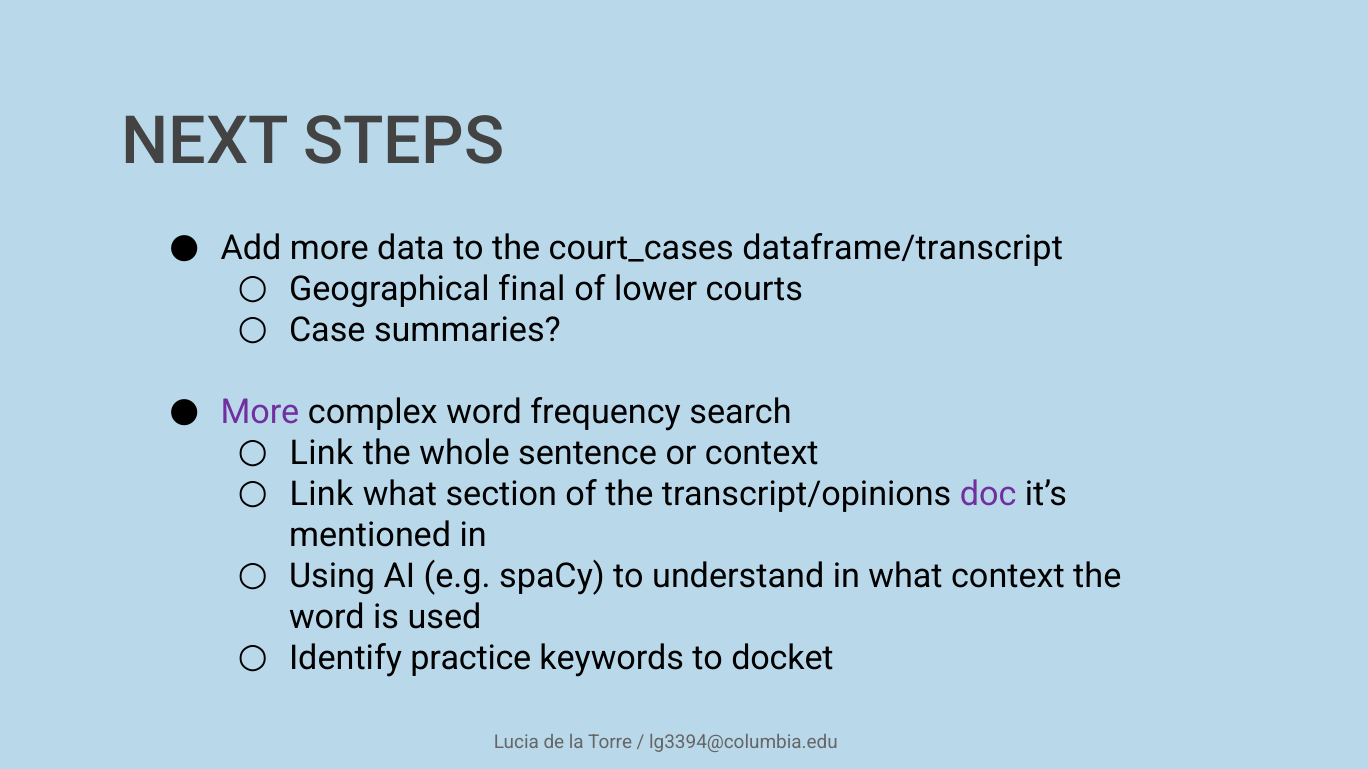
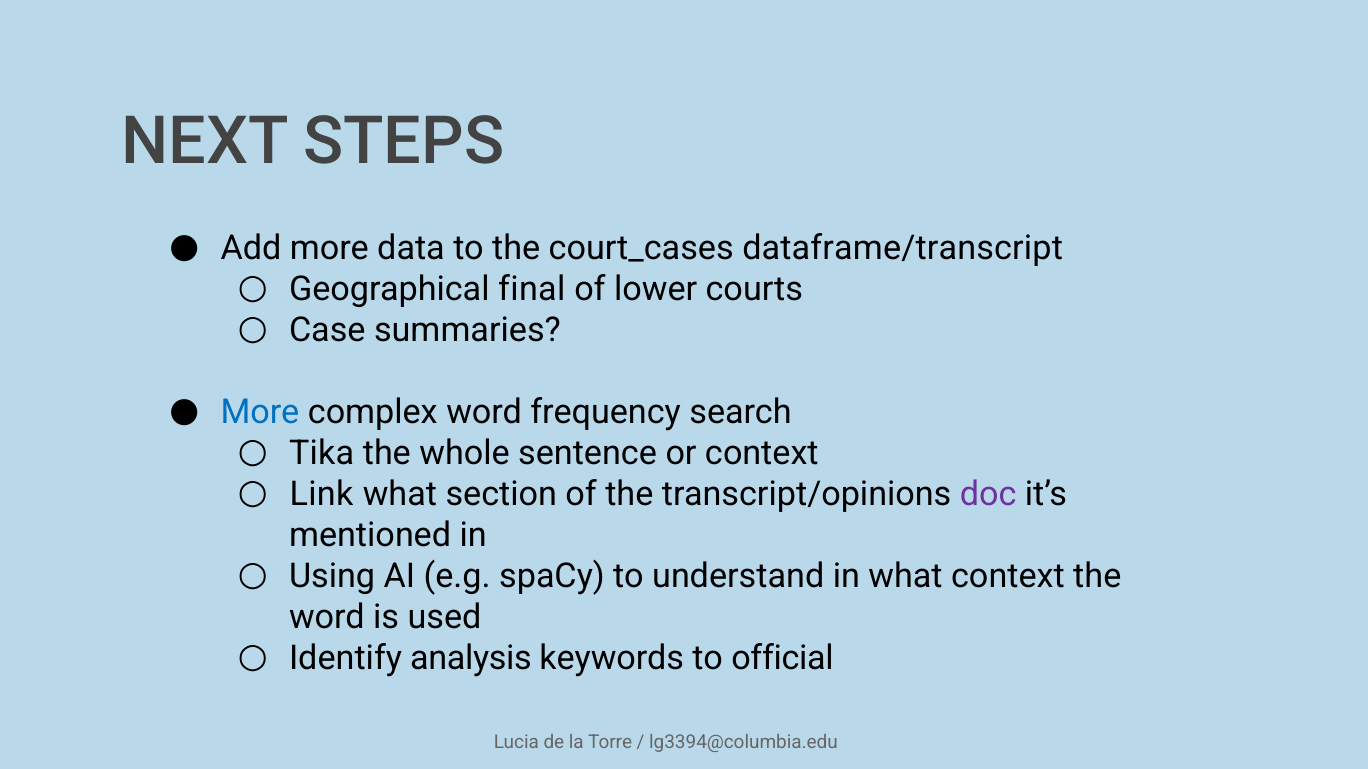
More at (260, 413) colour: purple -> blue
Link at (322, 454): Link -> Tika
practice: practice -> analysis
docket: docket -> official
